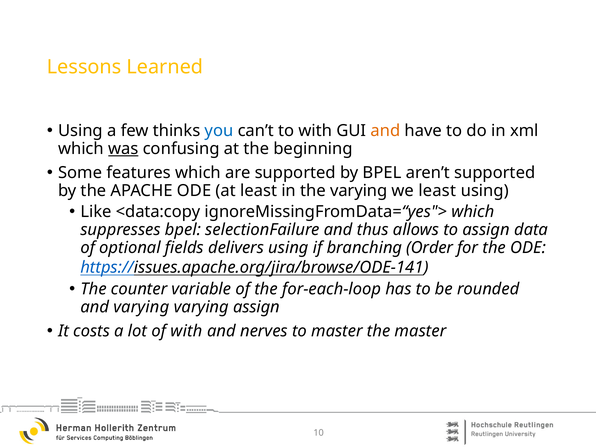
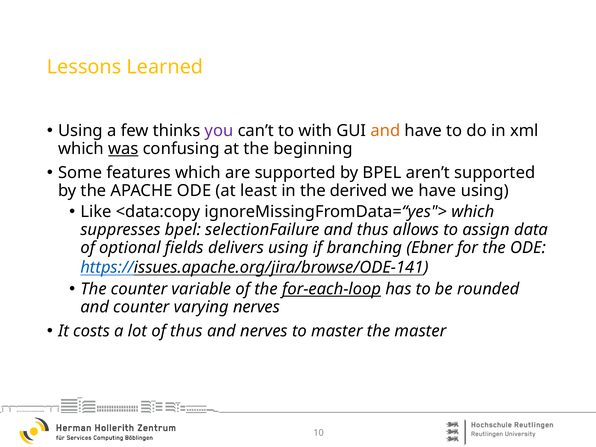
you colour: blue -> purple
the varying: varying -> derived
we least: least -> have
Order: Order -> Ebner
for-each-loop underline: none -> present
and varying: varying -> counter
varying assign: assign -> nerves
of with: with -> thus
